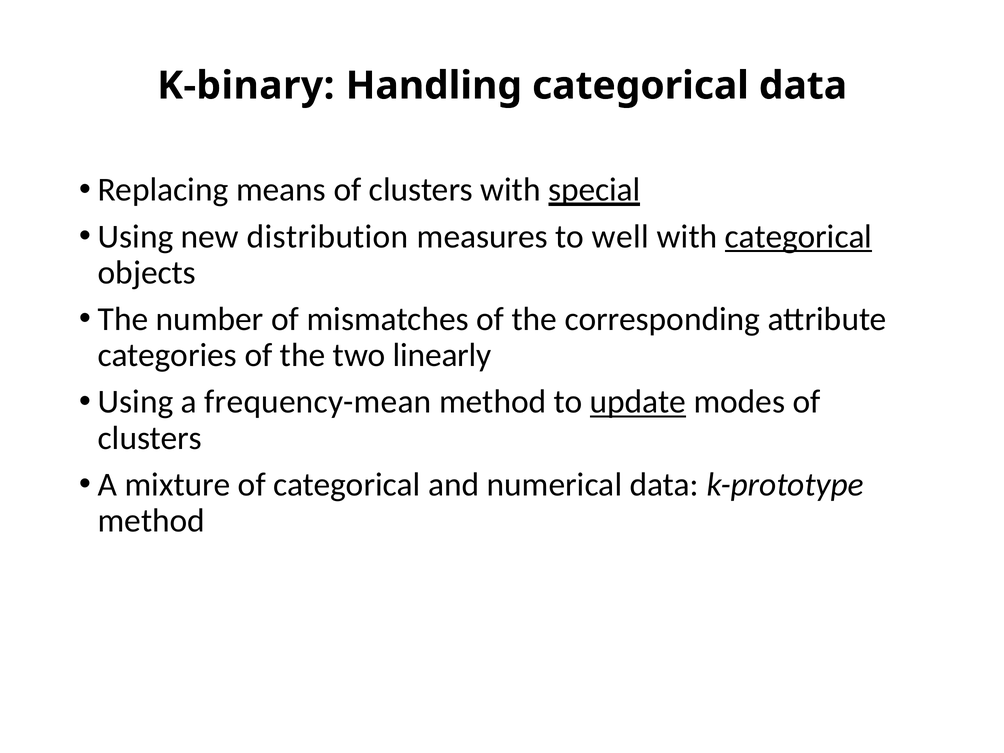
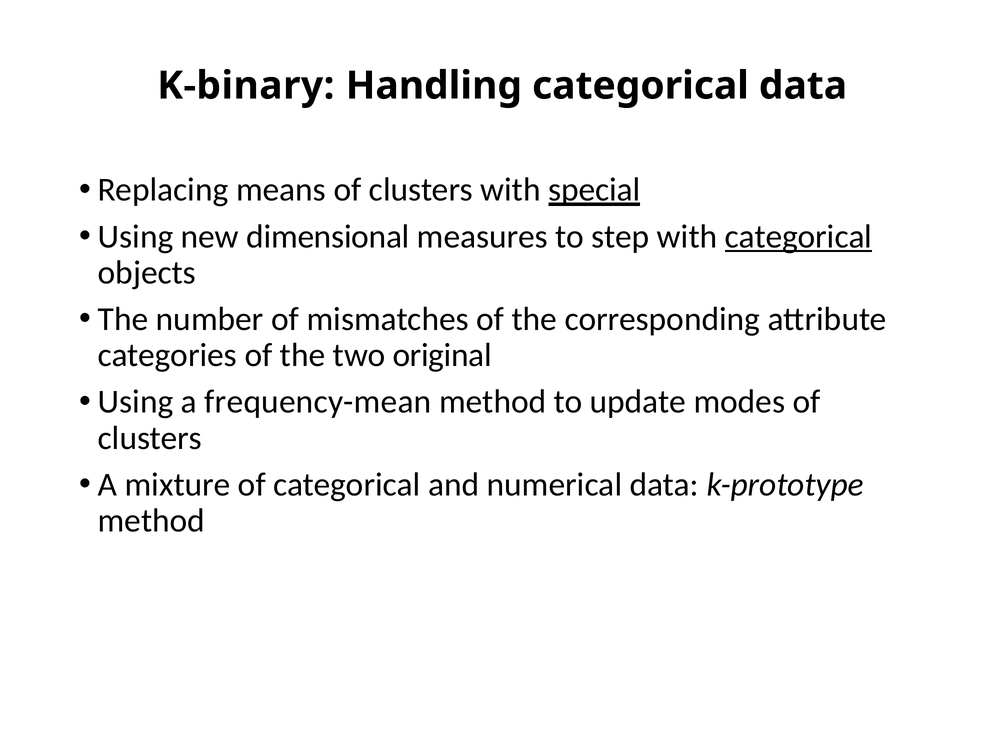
distribution: distribution -> dimensional
well: well -> step
linearly: linearly -> original
update underline: present -> none
